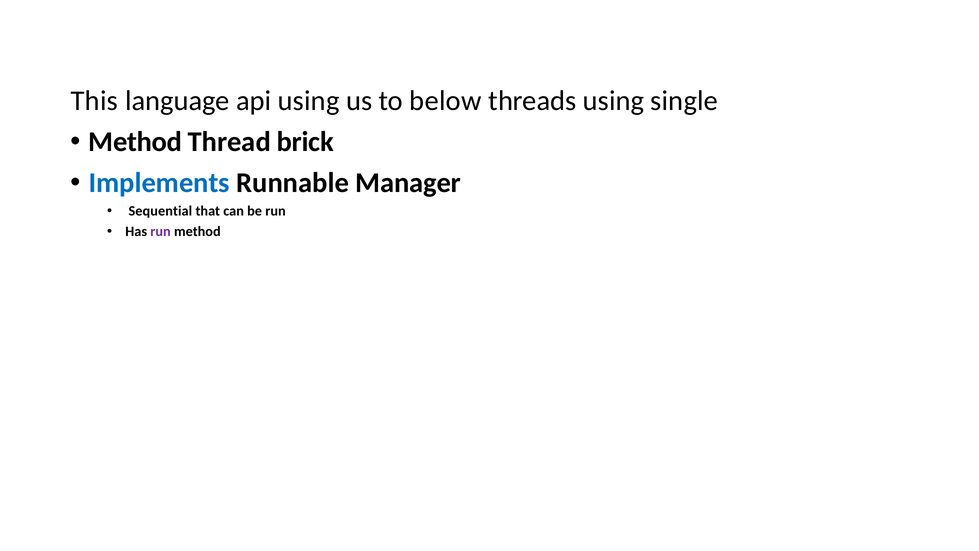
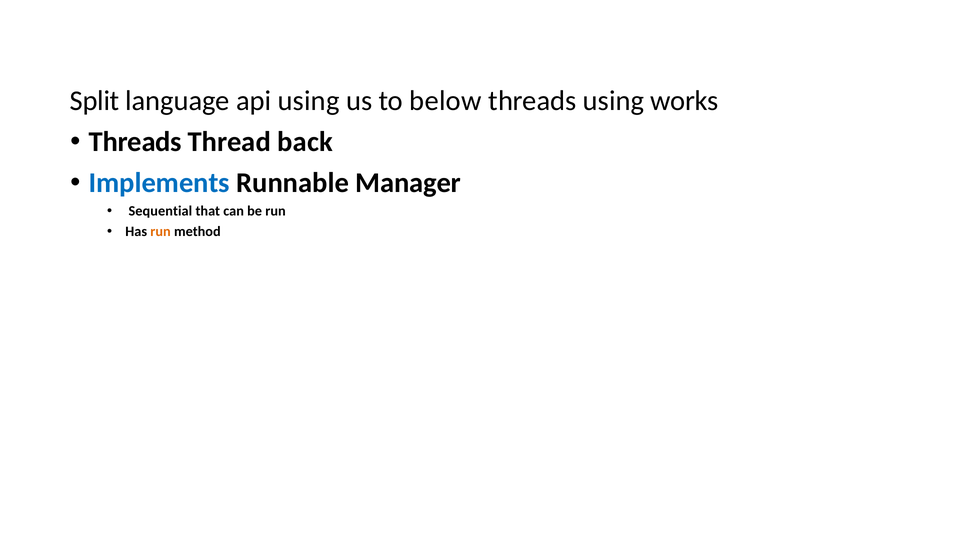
This: This -> Split
single: single -> works
Method at (135, 142): Method -> Threads
brick: brick -> back
run at (161, 232) colour: purple -> orange
